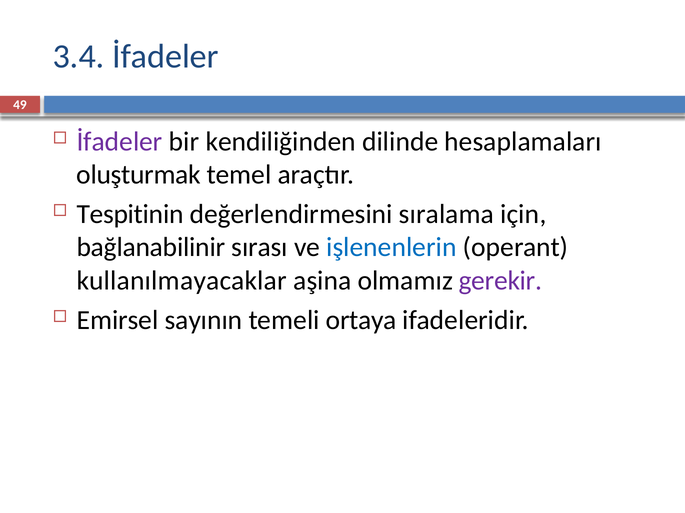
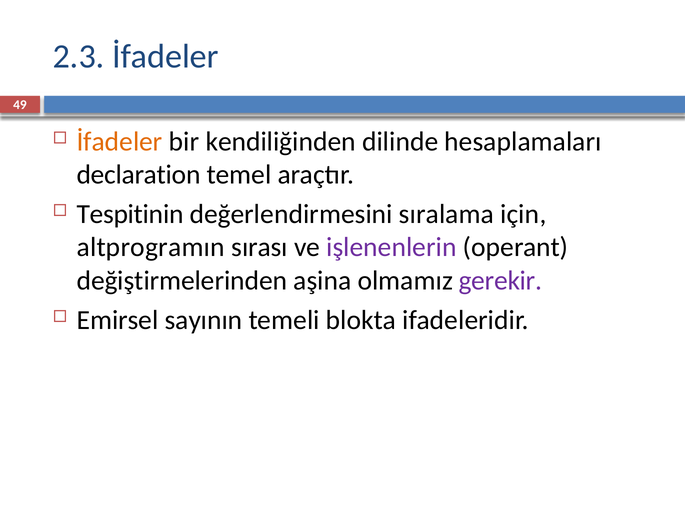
3.4: 3.4 -> 2.3
İfadeler at (120, 142) colour: purple -> orange
oluşturmak: oluşturmak -> declaration
bağlanabilinir: bağlanabilinir -> altprogramın
işlenenlerin colour: blue -> purple
kullanılmayacaklar: kullanılmayacaklar -> değiştirmelerinden
ortaya: ortaya -> blokta
